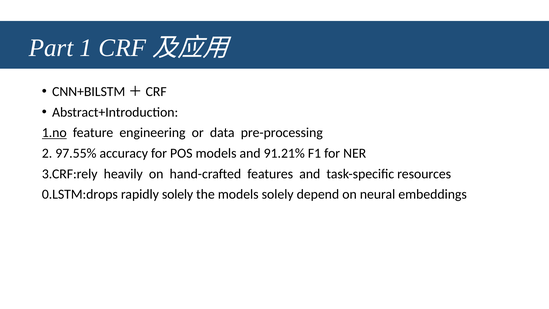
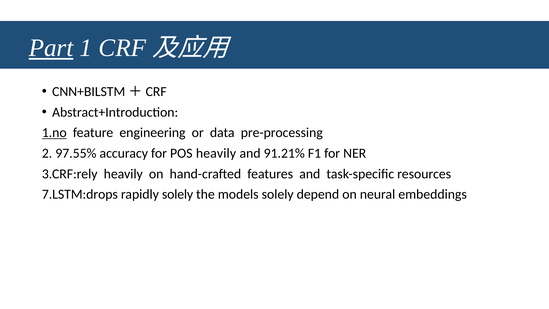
Part underline: none -> present
POS models: models -> heavily
0.LSTM:drops: 0.LSTM:drops -> 7.LSTM:drops
